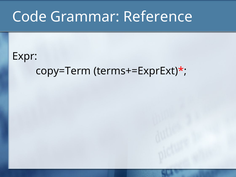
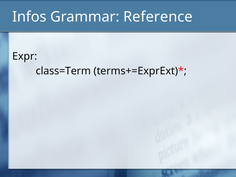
Code: Code -> Infos
copy=Term: copy=Term -> class=Term
